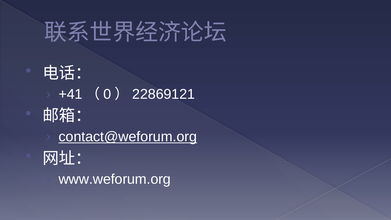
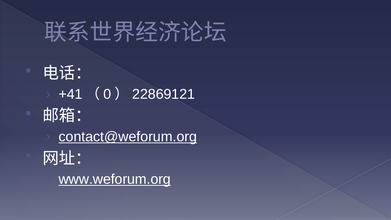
www.weforum.org underline: none -> present
